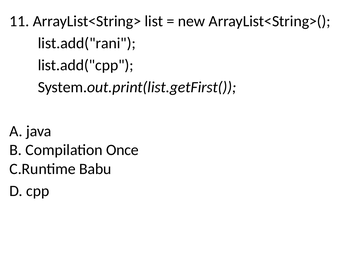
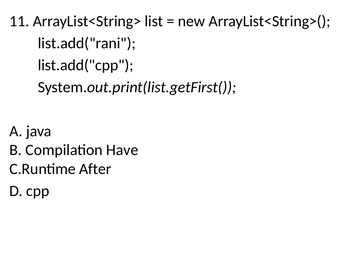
Once: Once -> Have
Babu: Babu -> After
